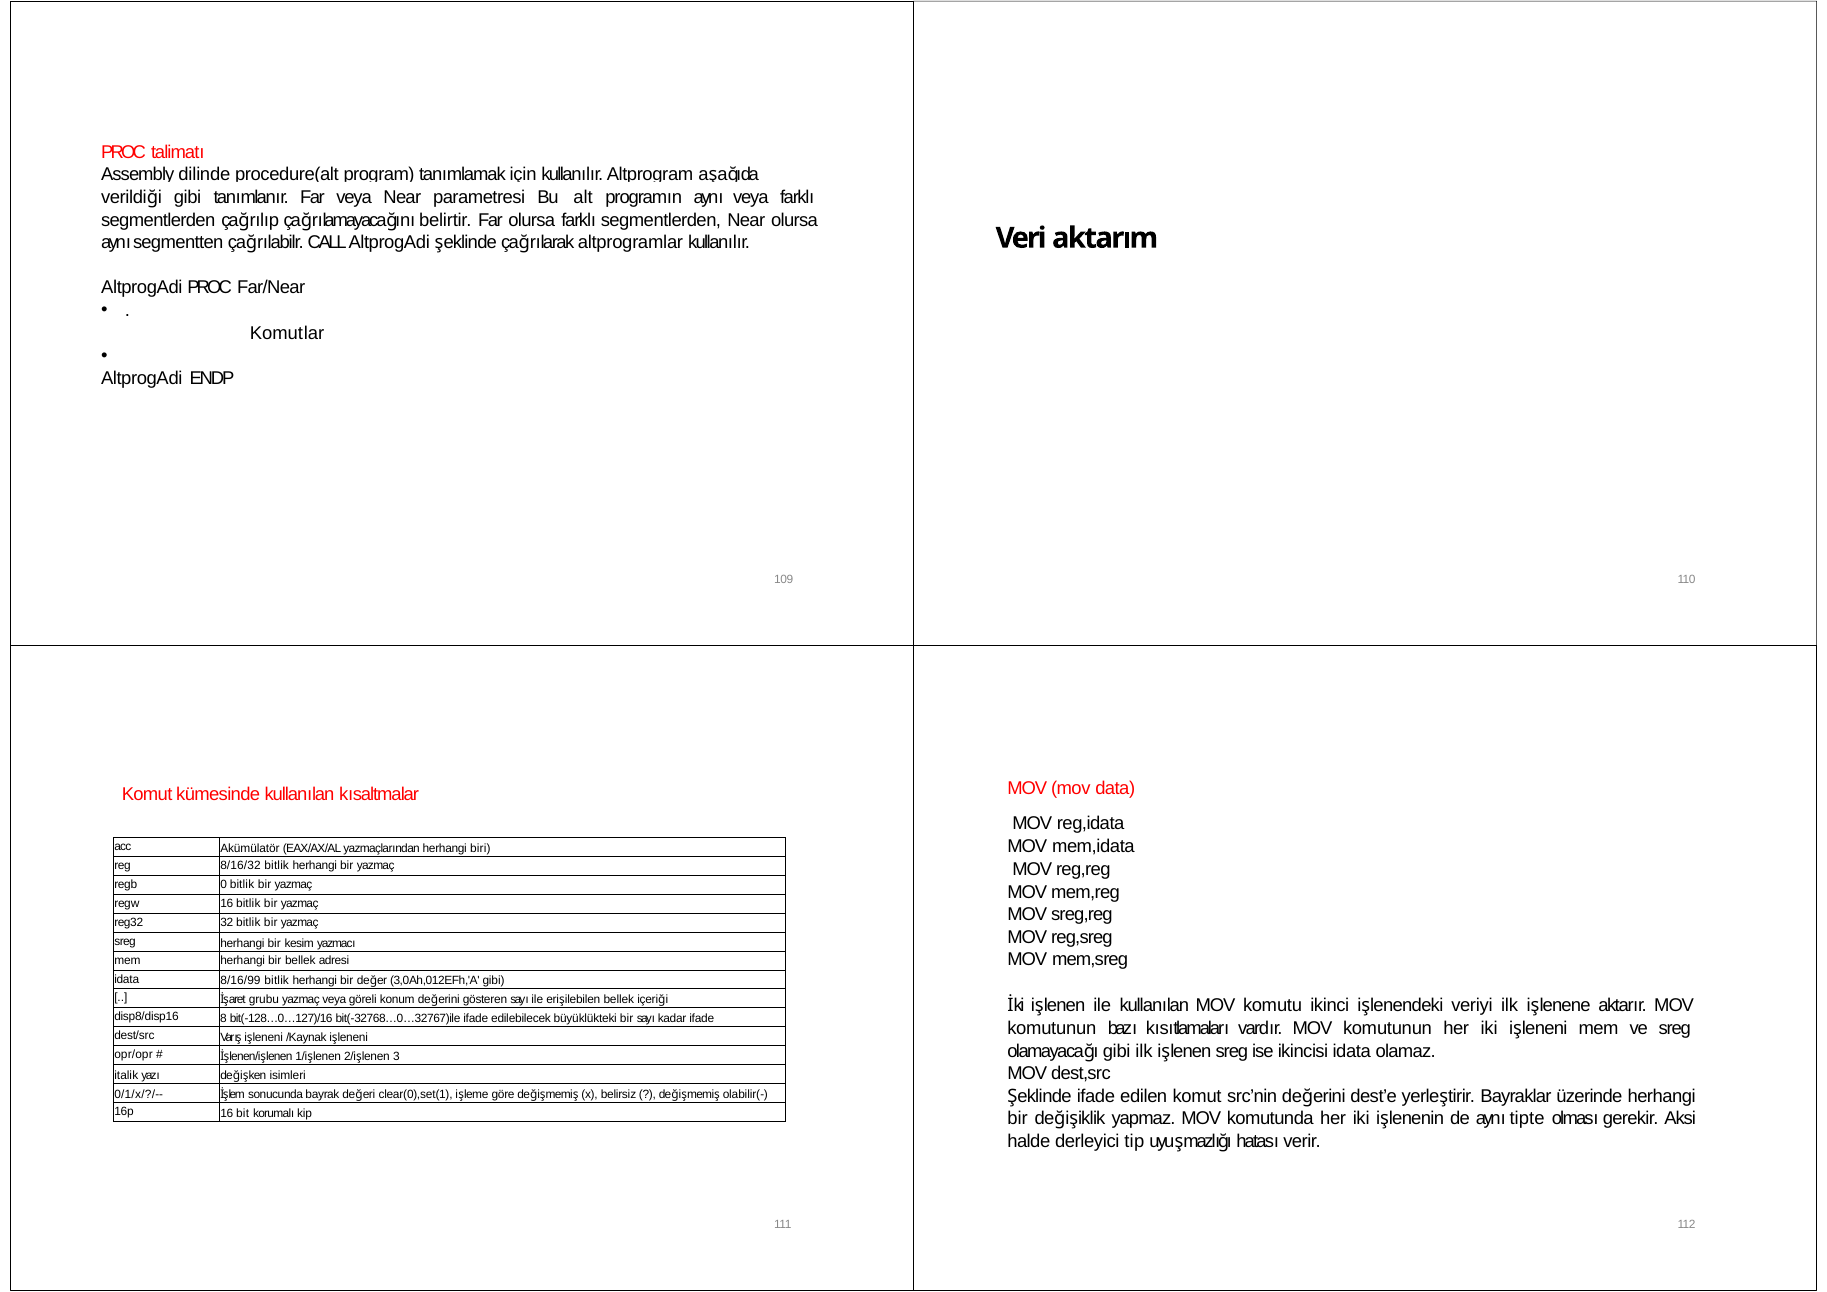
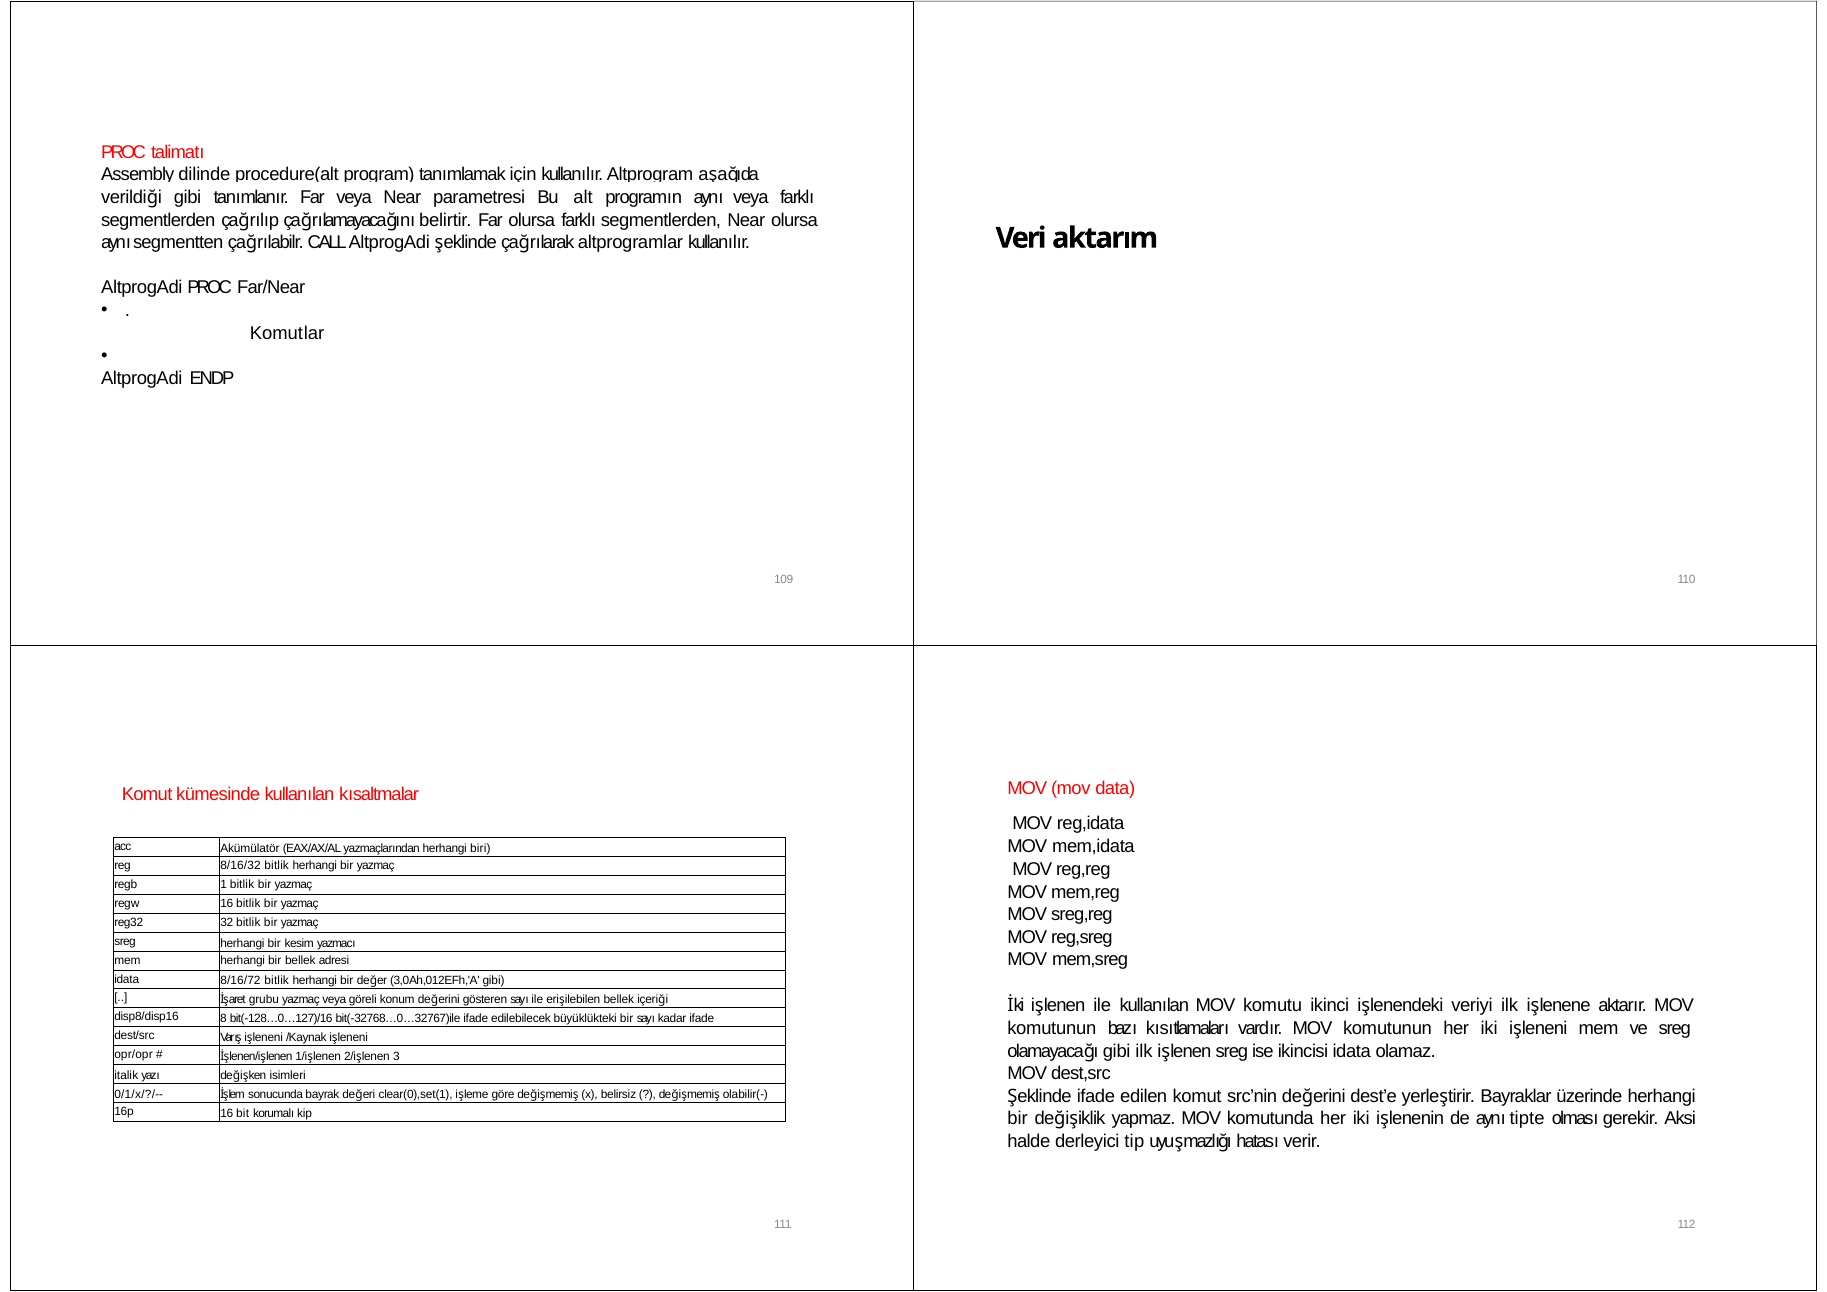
0: 0 -> 1
8/16/99: 8/16/99 -> 8/16/72
